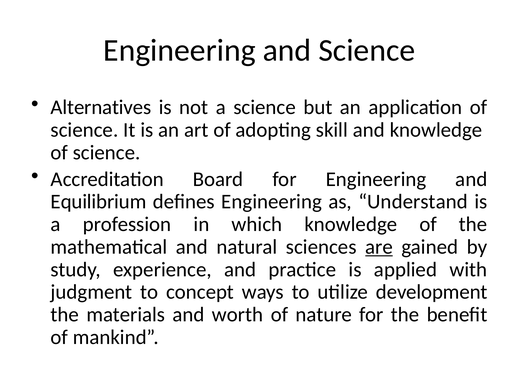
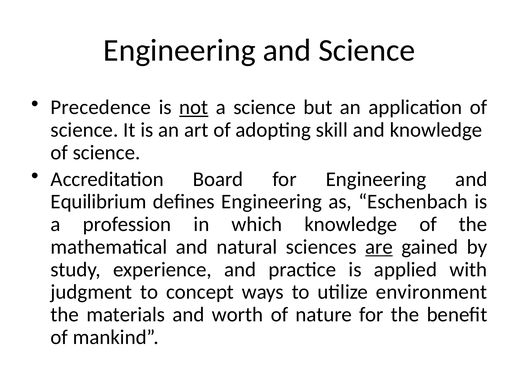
Alternatives: Alternatives -> Precedence
not underline: none -> present
Understand: Understand -> Eschenbach
development: development -> environment
